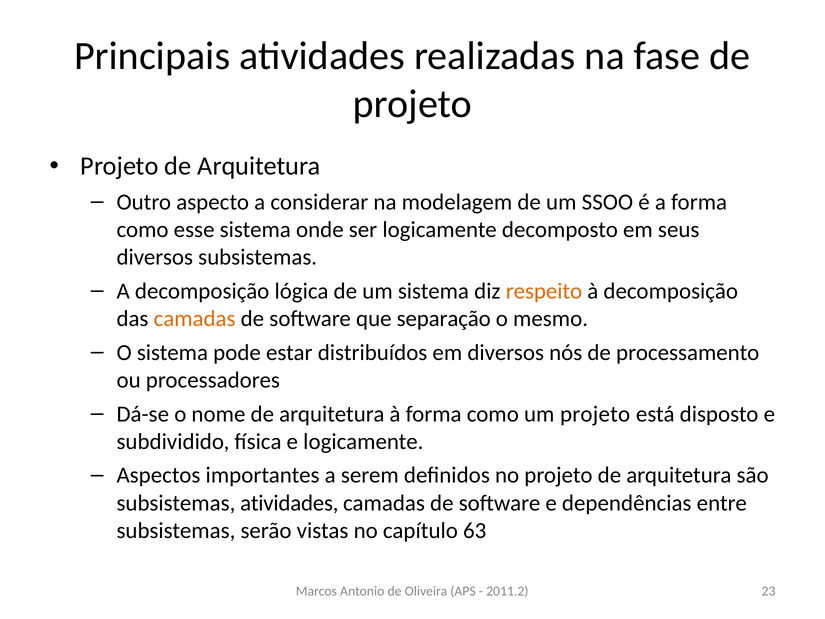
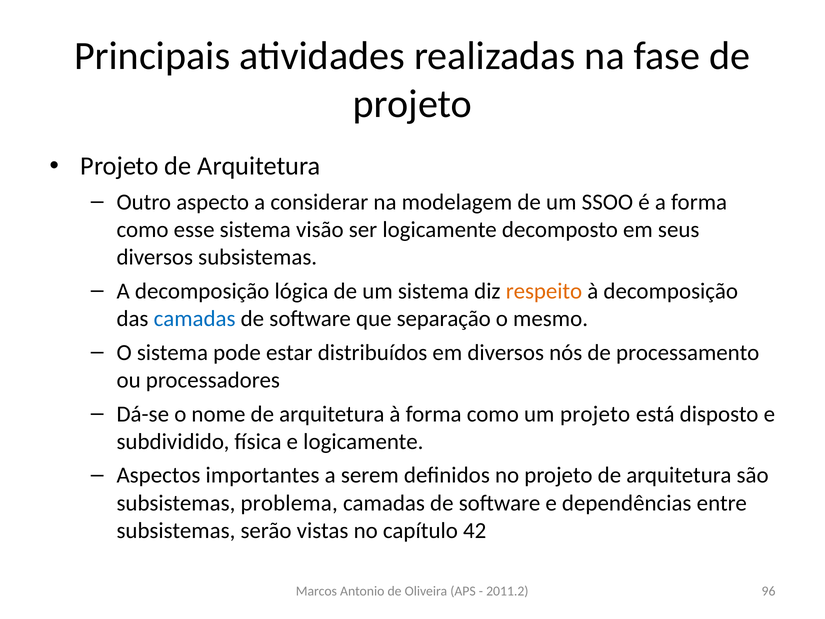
onde: onde -> visão
camadas at (195, 318) colour: orange -> blue
subsistemas atividades: atividades -> problema
63: 63 -> 42
23: 23 -> 96
